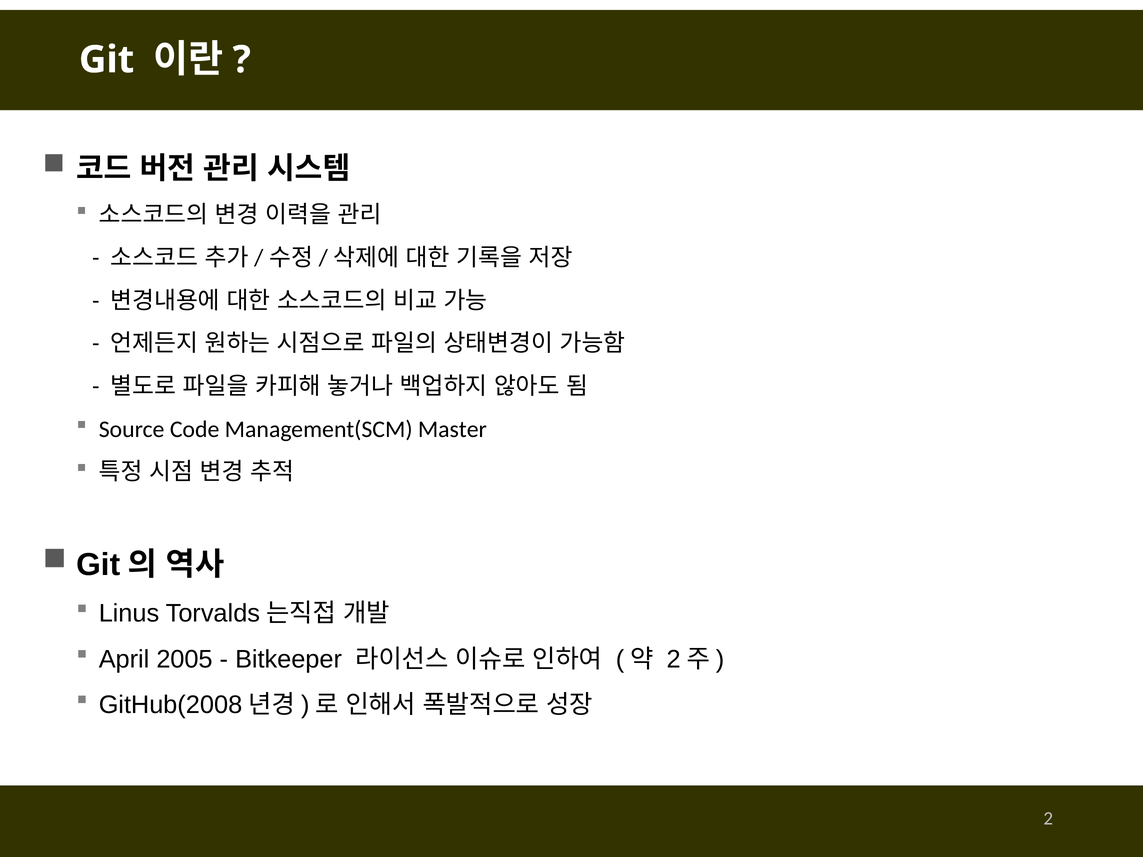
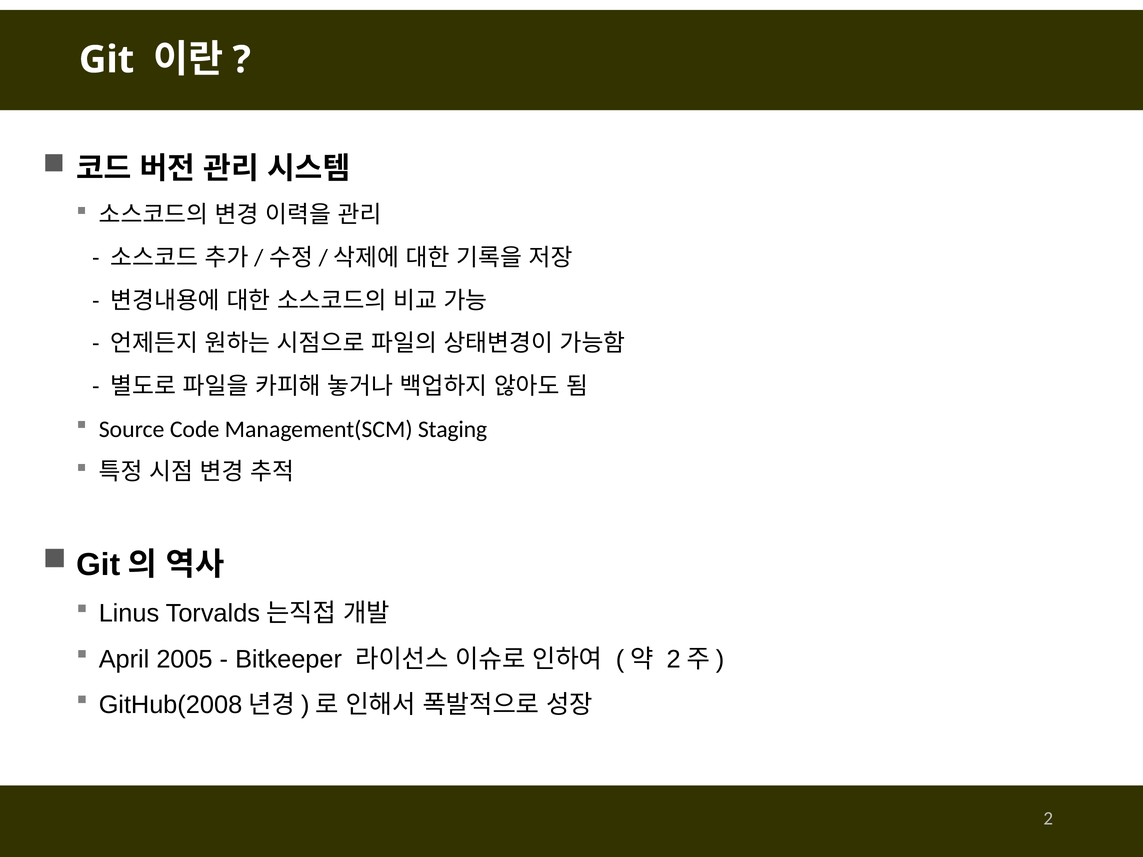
Master: Master -> Staging
